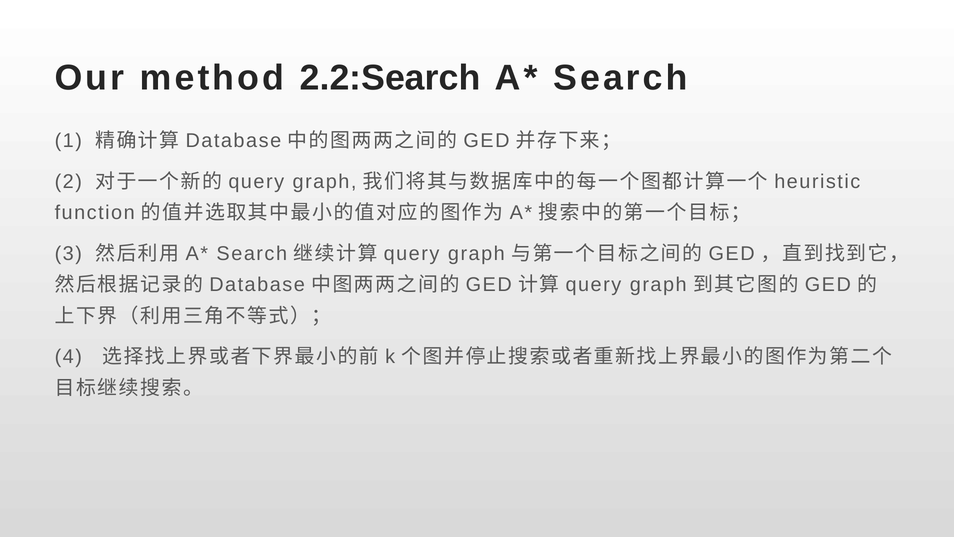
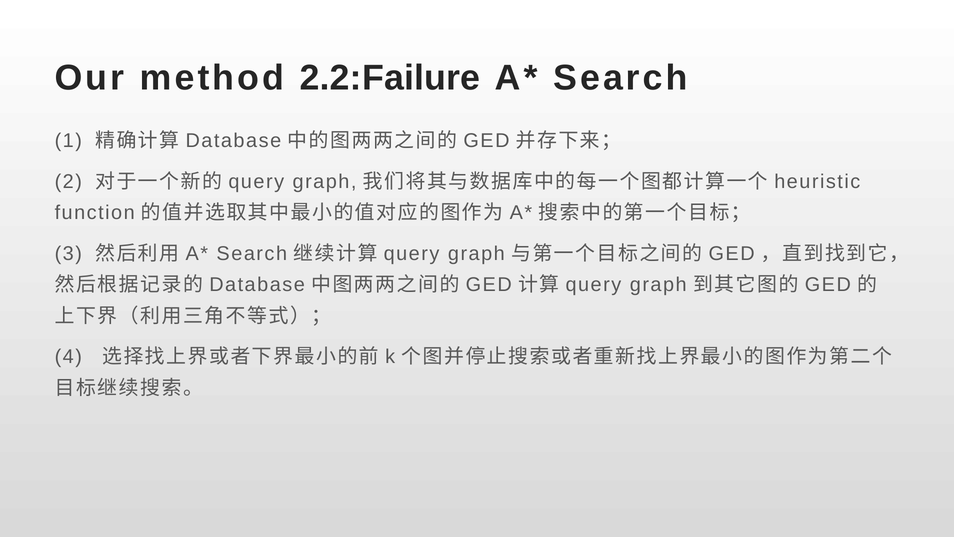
2.2:Search: 2.2:Search -> 2.2:Failure
